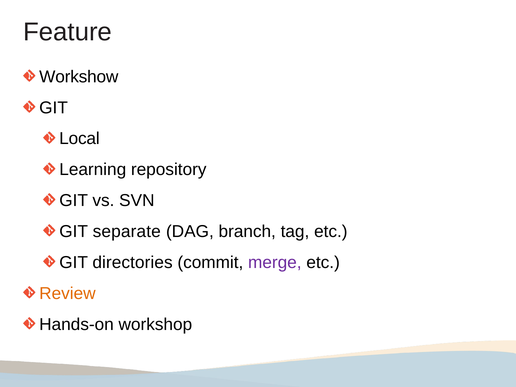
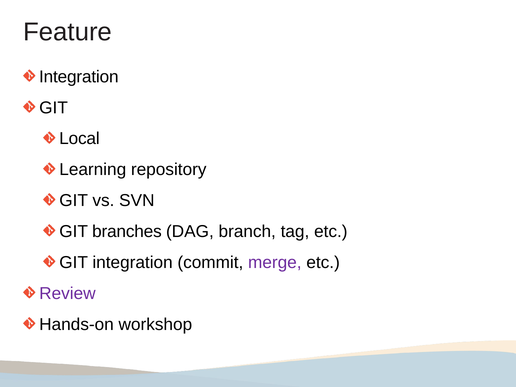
Workshow at (79, 77): Workshow -> Integration
separate: separate -> branches
GIT directories: directories -> integration
Review colour: orange -> purple
